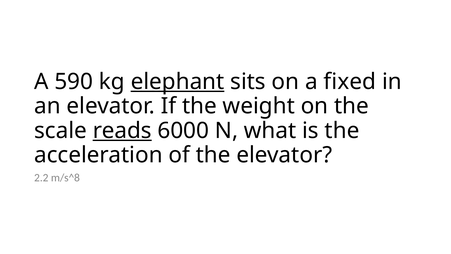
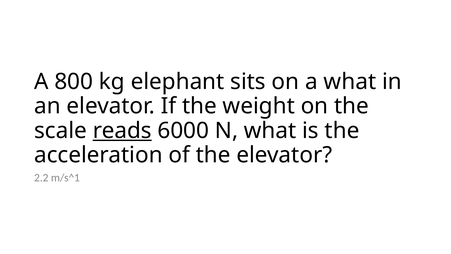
590: 590 -> 800
elephant underline: present -> none
a fixed: fixed -> what
m/s^8: m/s^8 -> m/s^1
